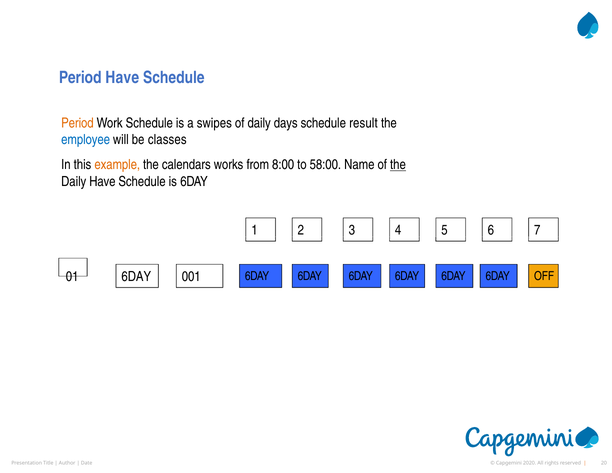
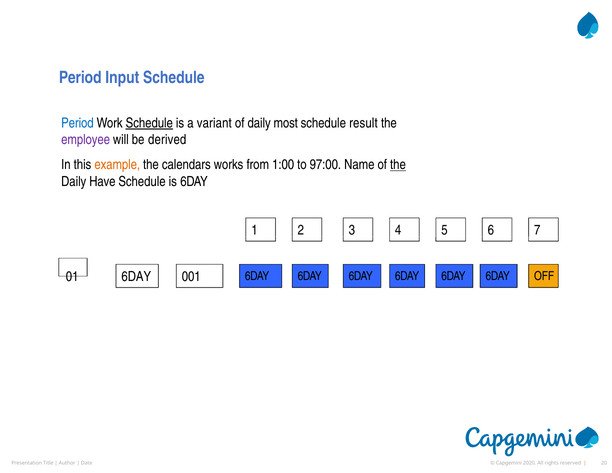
Period Have: Have -> Input
Period at (77, 123) colour: orange -> blue
Schedule at (149, 123) underline: none -> present
swipes: swipes -> variant
days: days -> most
employee colour: blue -> purple
classes: classes -> derived
8:00: 8:00 -> 1:00
58:00: 58:00 -> 97:00
